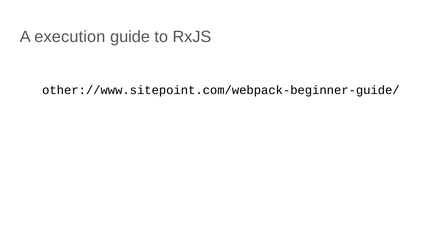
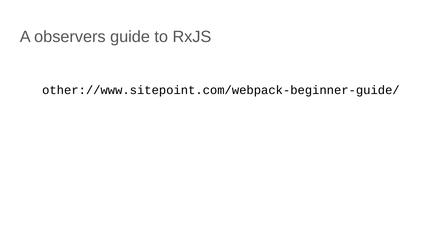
execution: execution -> observers
